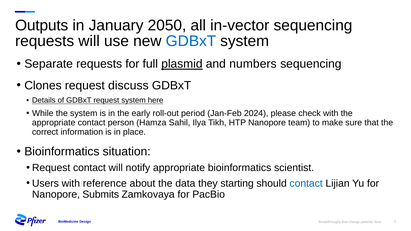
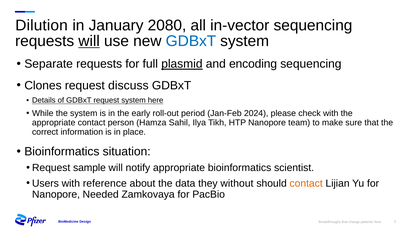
Outputs: Outputs -> Dilution
2050: 2050 -> 2080
will at (89, 41) underline: none -> present
numbers: numbers -> encoding
Request contact: contact -> sample
starting: starting -> without
contact at (306, 183) colour: blue -> orange
Submits: Submits -> Needed
